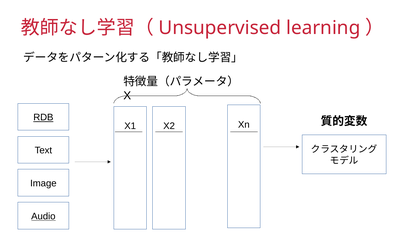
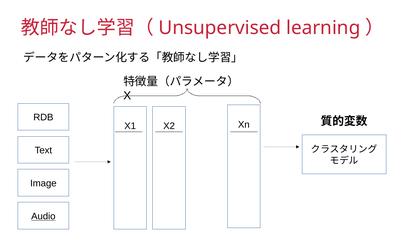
RDB underline: present -> none
